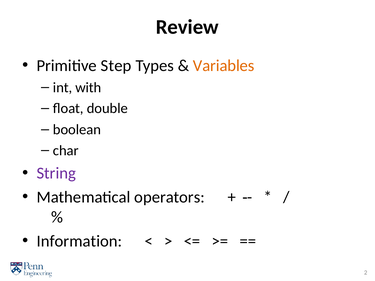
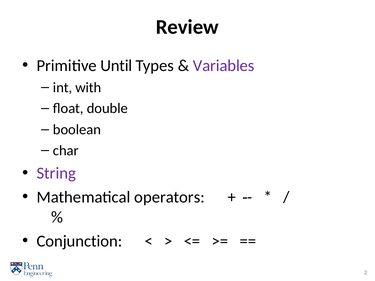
Step: Step -> Until
Variables colour: orange -> purple
Information: Information -> Conjunction
